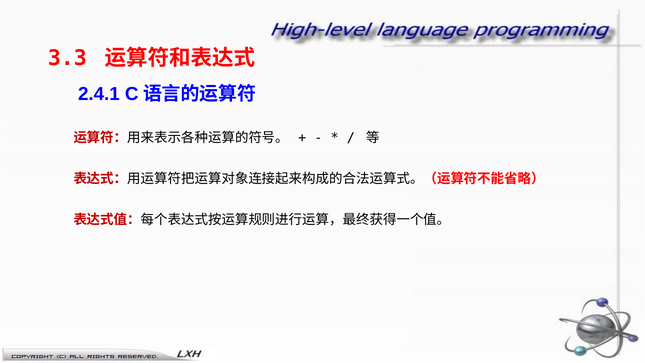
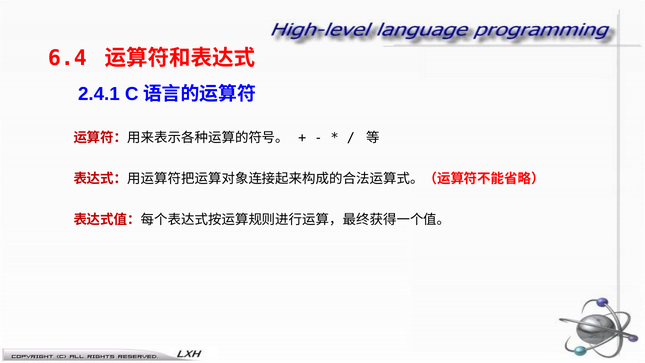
3.3: 3.3 -> 6.4
